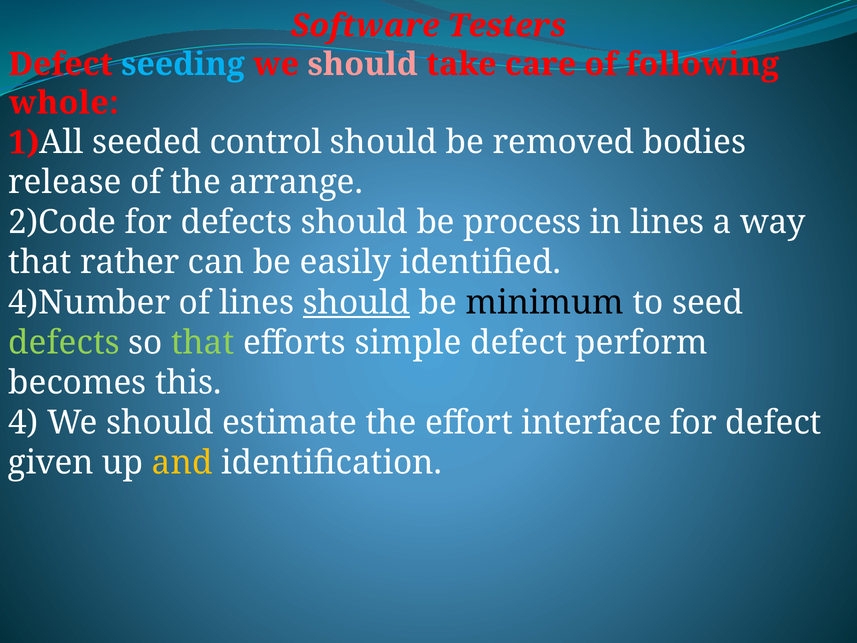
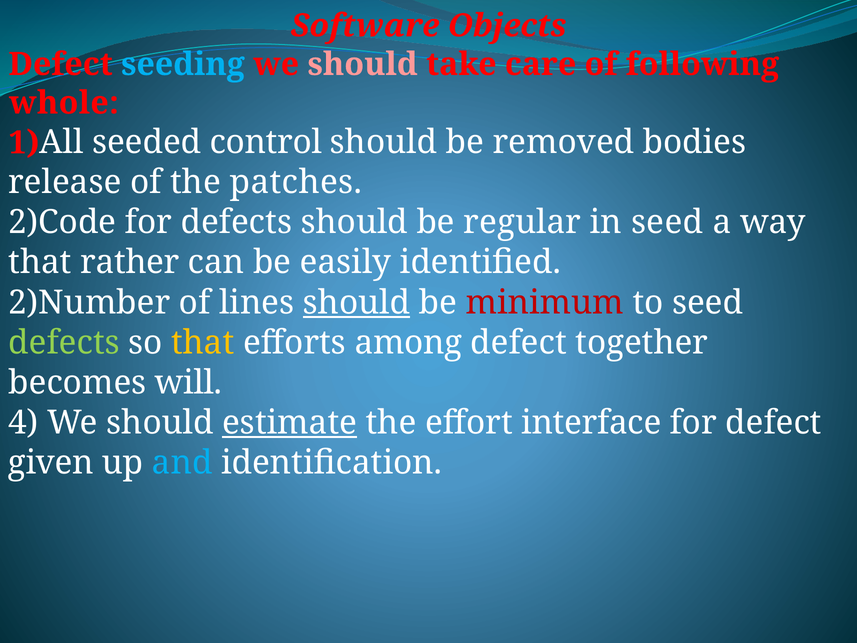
Testers: Testers -> Objects
arrange: arrange -> patches
process: process -> regular
in lines: lines -> seed
4)Number: 4)Number -> 2)Number
minimum colour: black -> red
that at (203, 342) colour: light green -> yellow
simple: simple -> among
perform: perform -> together
this: this -> will
estimate underline: none -> present
and colour: yellow -> light blue
